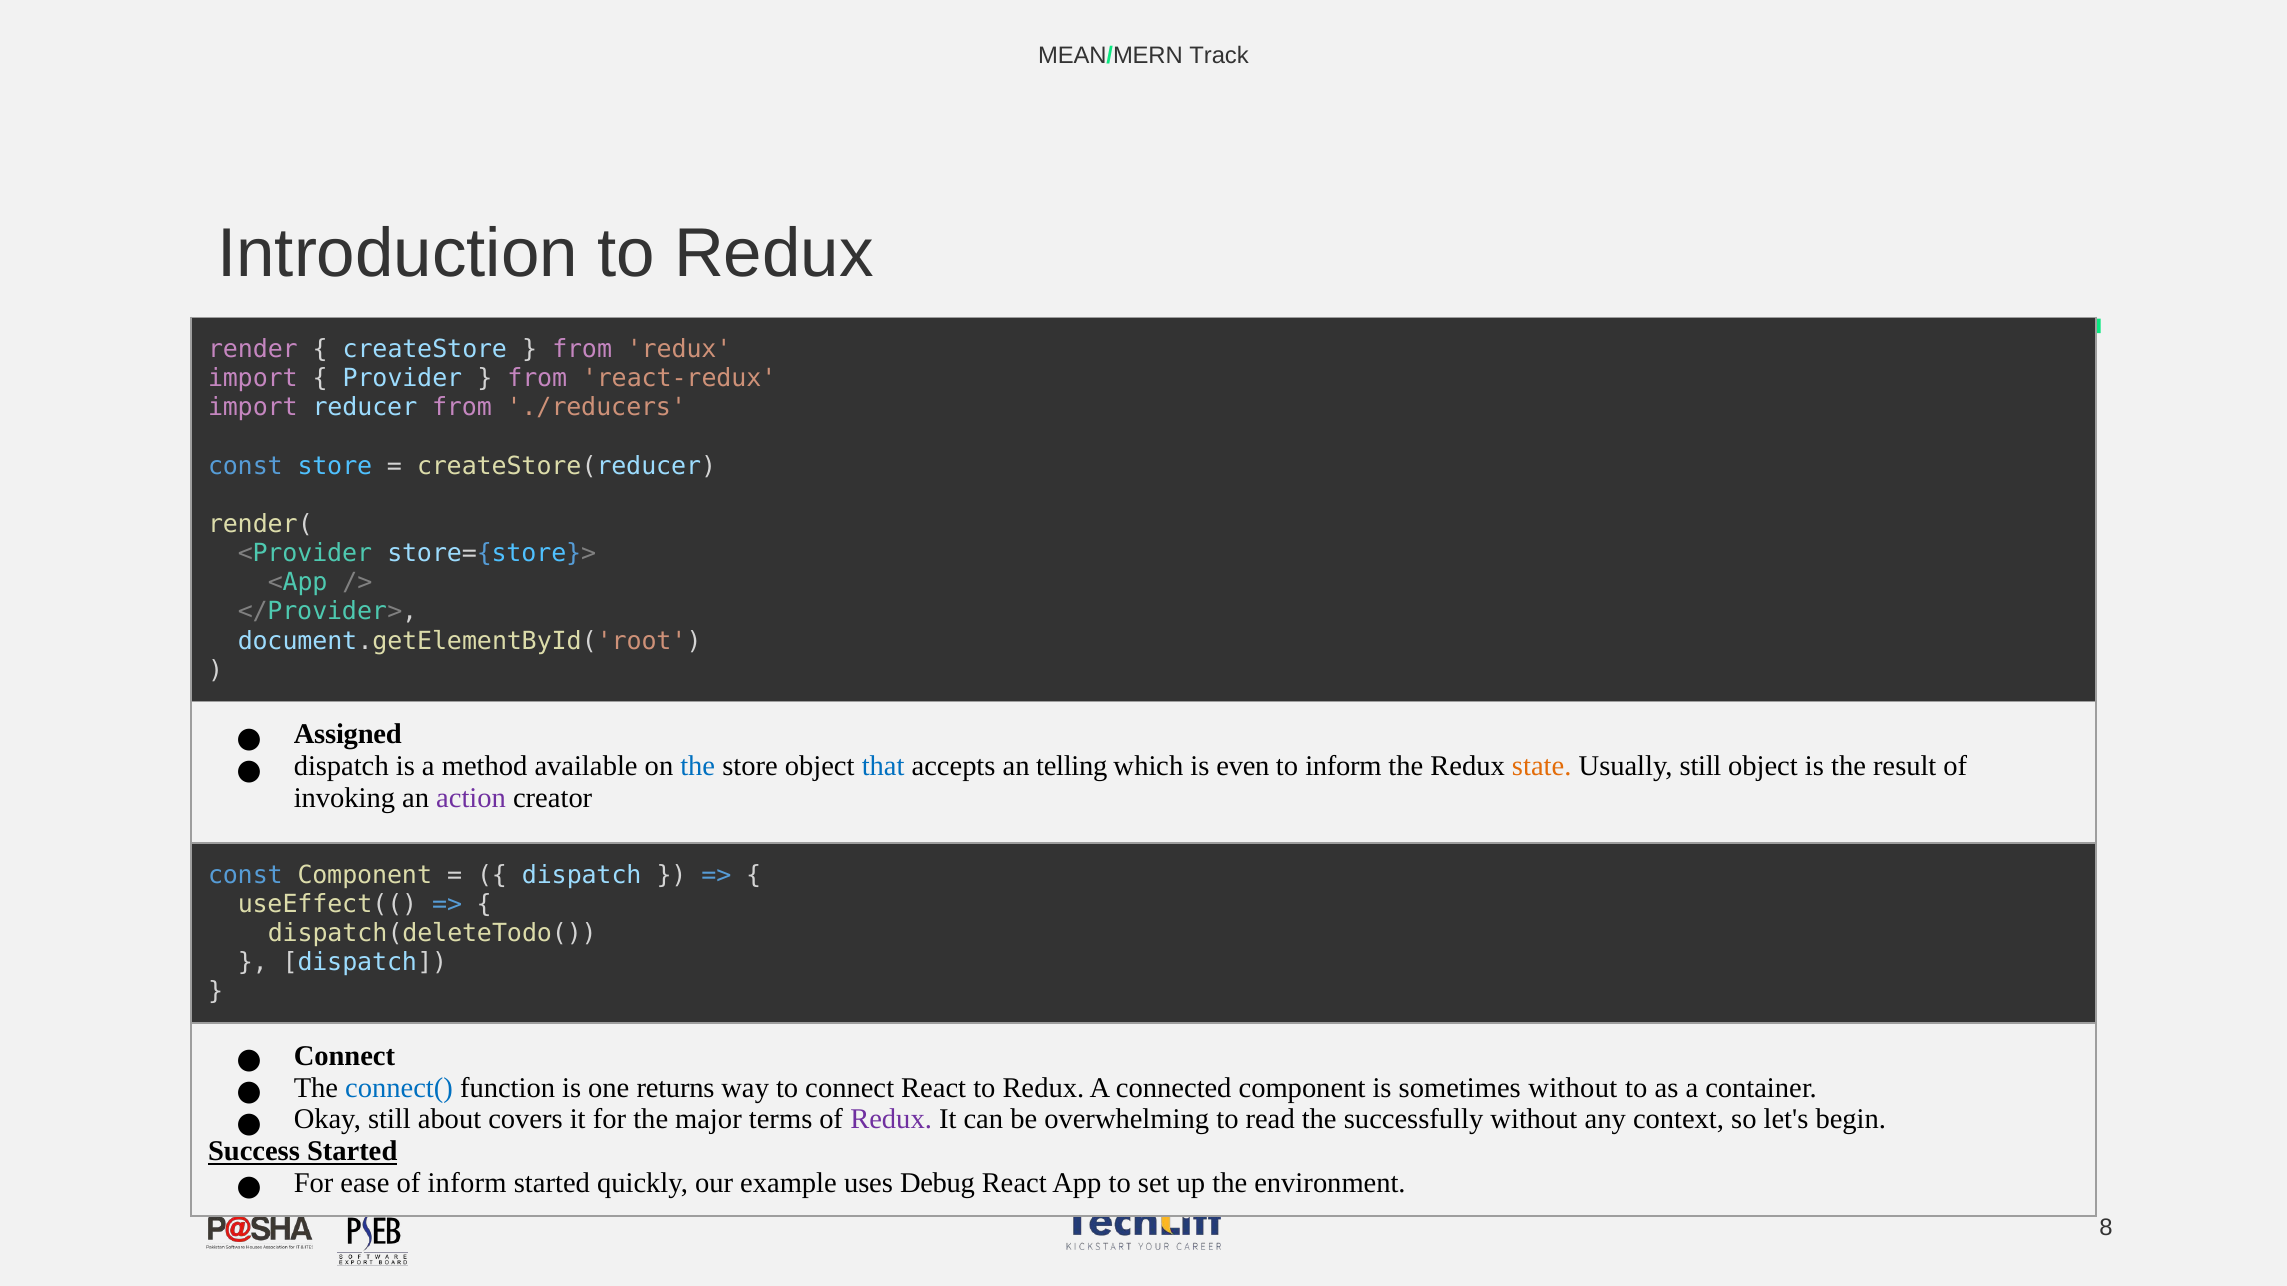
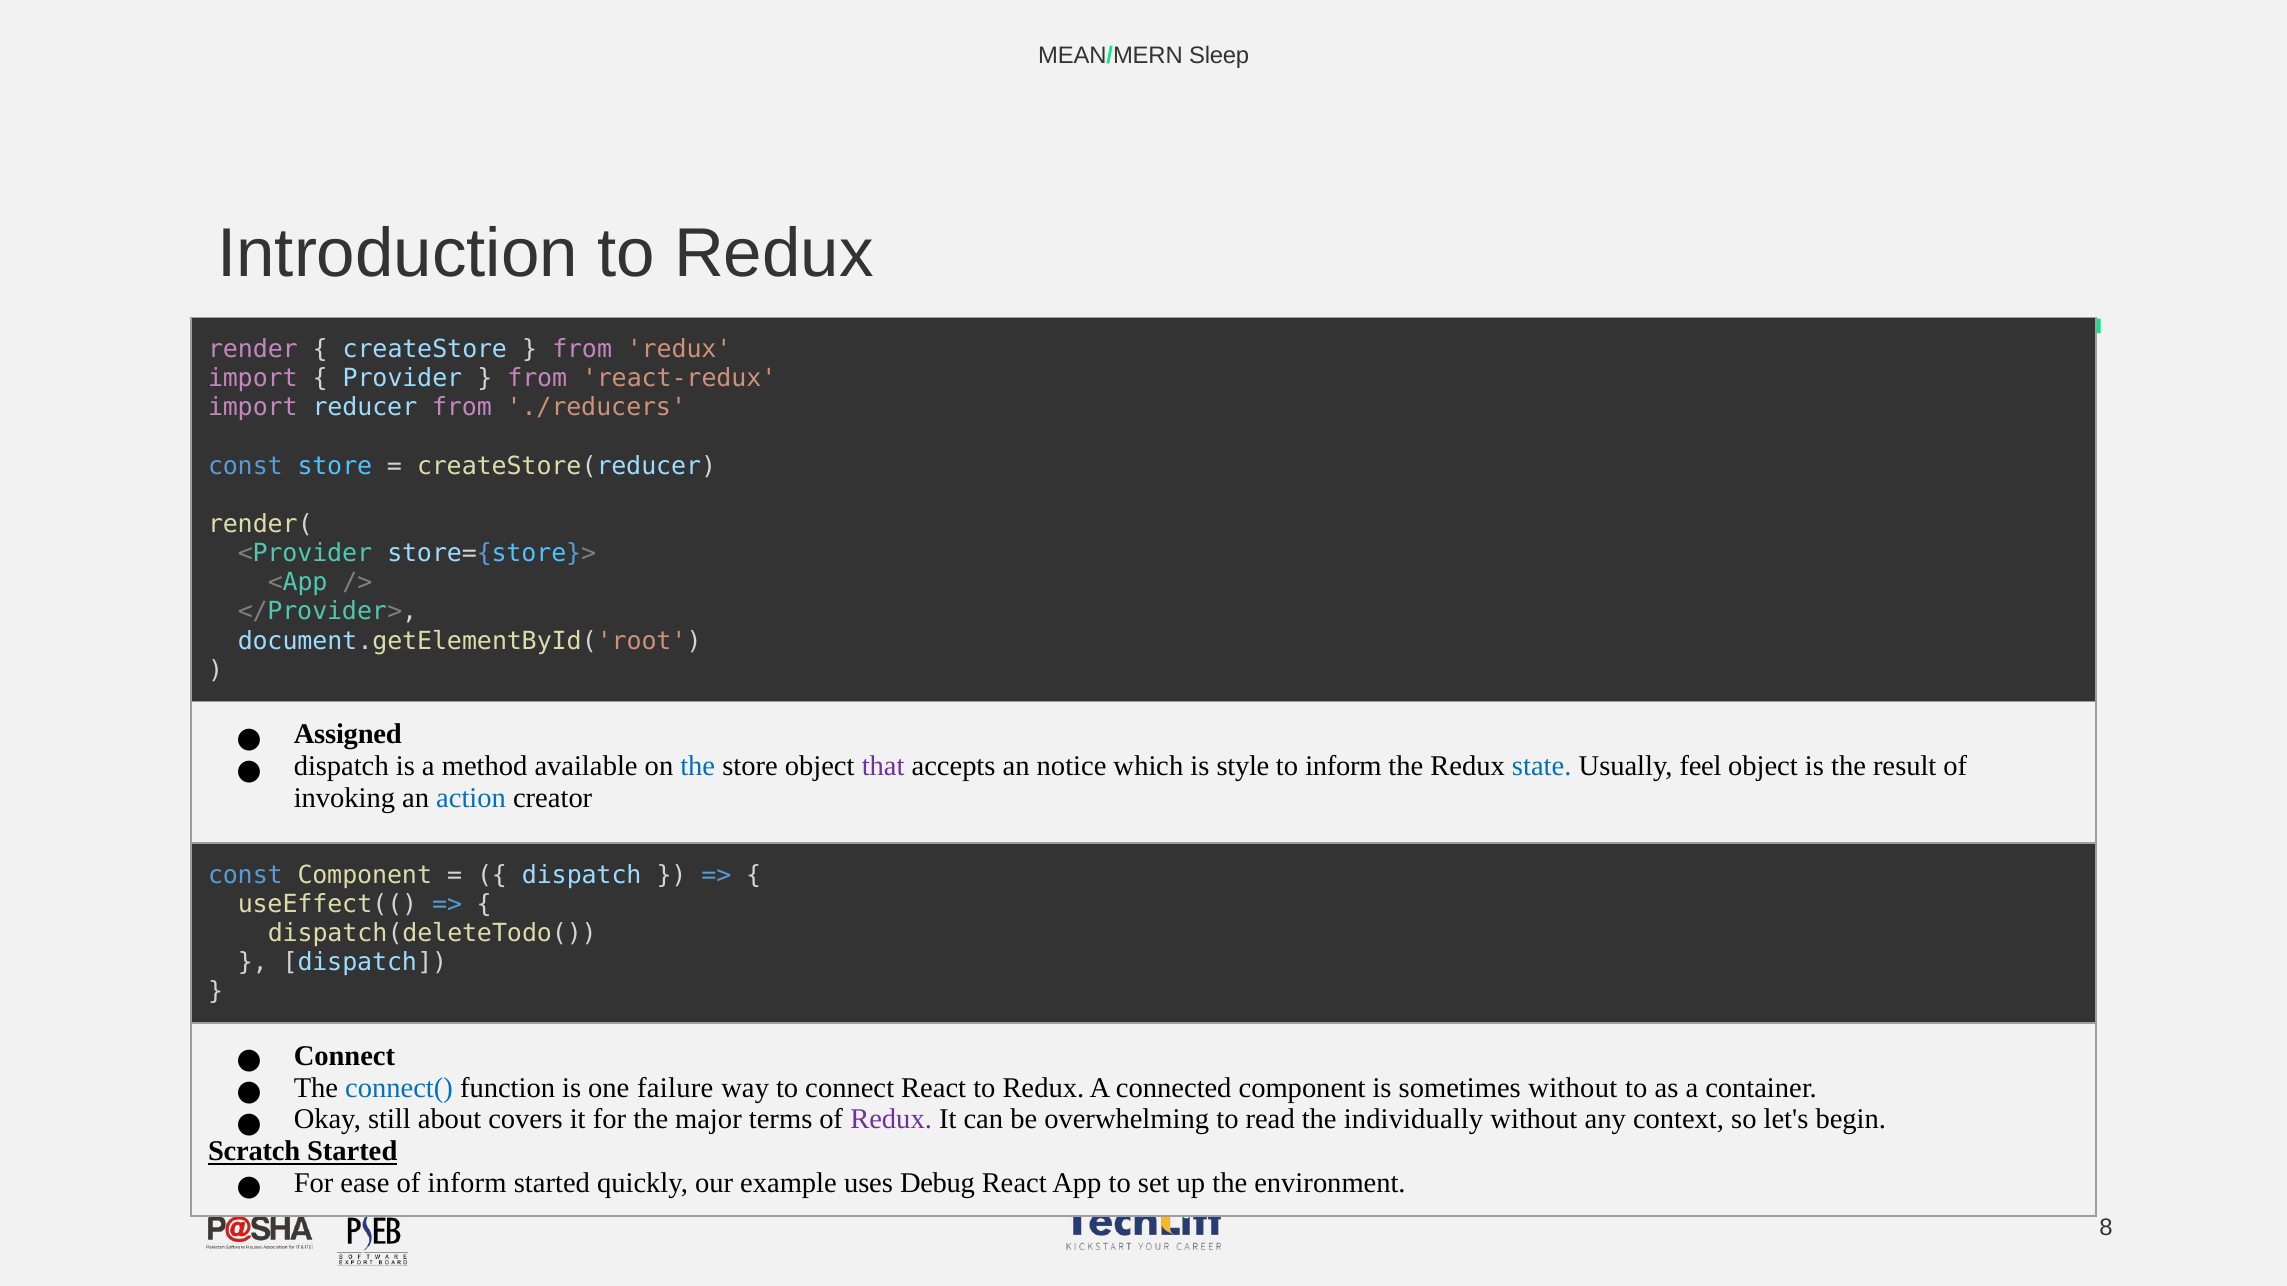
Track: Track -> Sleep
that colour: blue -> purple
telling: telling -> notice
even: even -> style
state colour: orange -> blue
Usually still: still -> feel
action colour: purple -> blue
returns: returns -> failure
successfully: successfully -> individually
Success: Success -> Scratch
